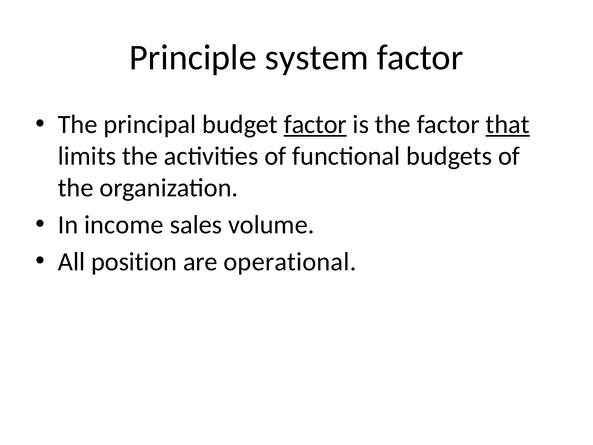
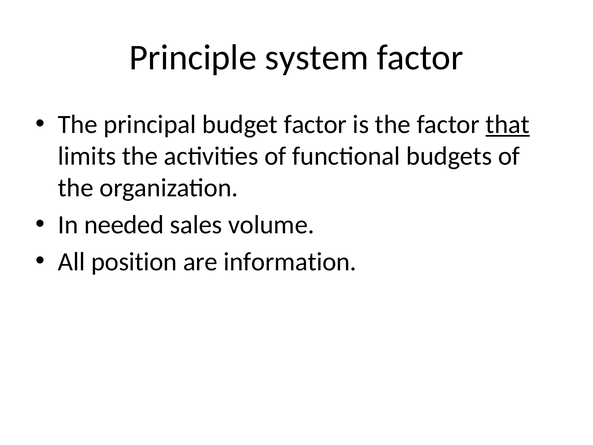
factor at (315, 124) underline: present -> none
income: income -> needed
operational: operational -> information
